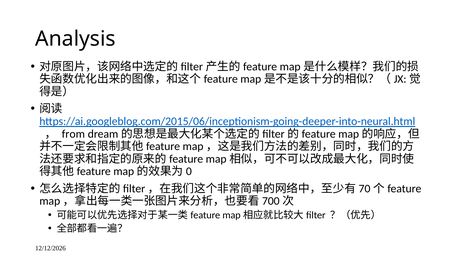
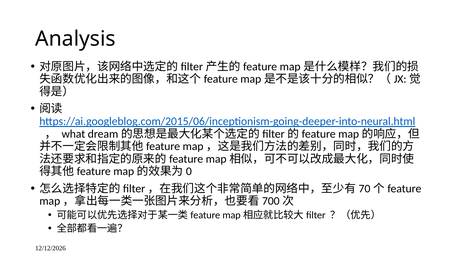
from: from -> what
